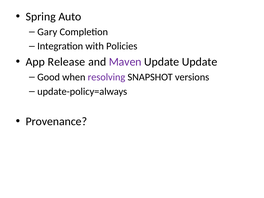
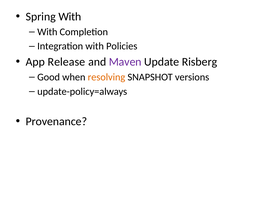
Spring Auto: Auto -> With
Gary at (47, 32): Gary -> With
Update Update: Update -> Risberg
resolving colour: purple -> orange
